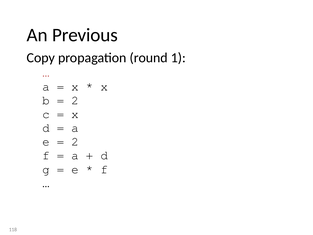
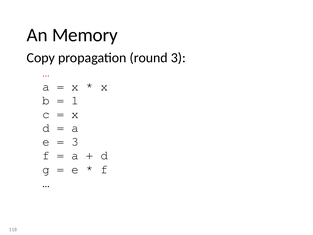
Previous: Previous -> Memory
round 1: 1 -> 3
2 at (75, 100): 2 -> 1
2 at (75, 142): 2 -> 3
